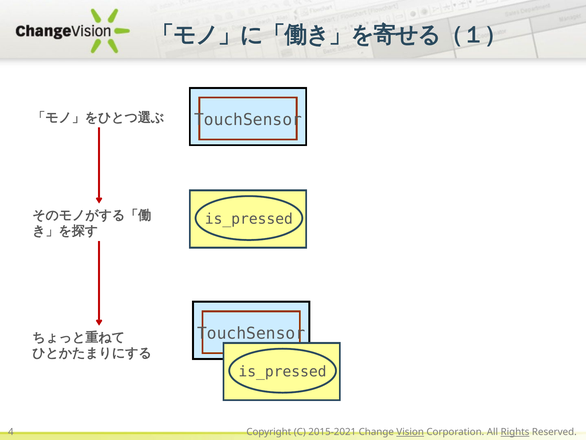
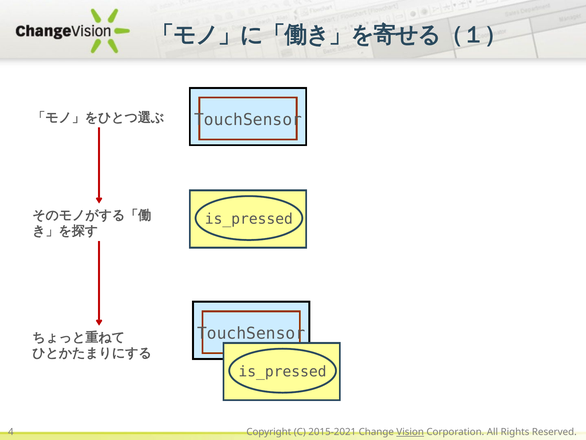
Rights underline: present -> none
